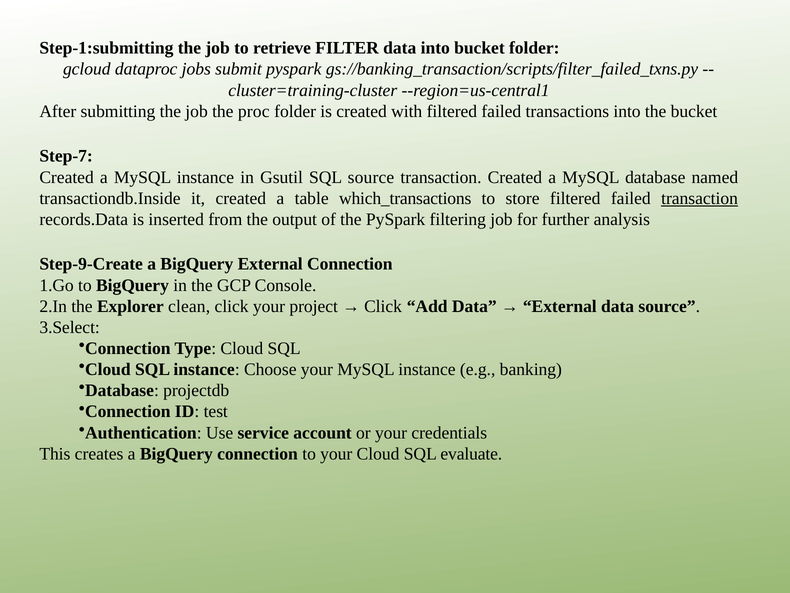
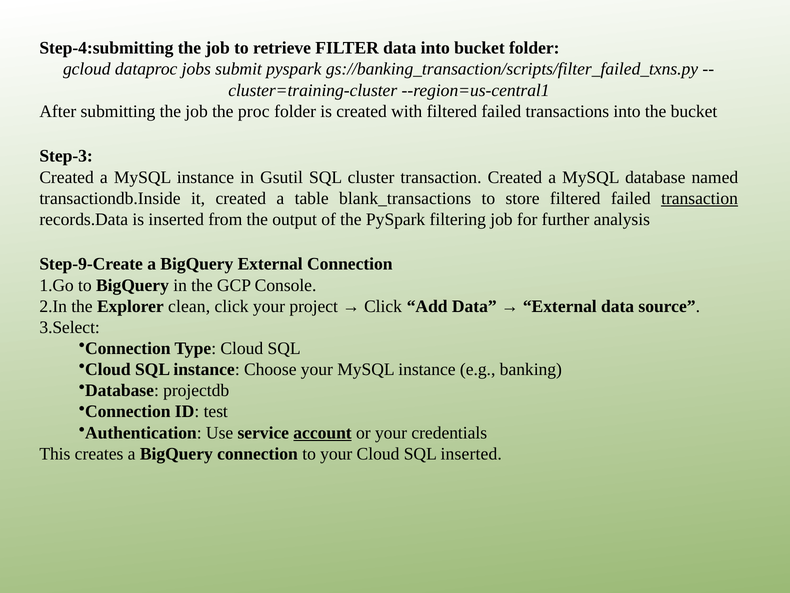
Step-1:submitting: Step-1:submitting -> Step-4:submitting
Step-7: Step-7 -> Step-3
SQL source: source -> cluster
which_transactions: which_transactions -> blank_transactions
account underline: none -> present
SQL evaluate: evaluate -> inserted
